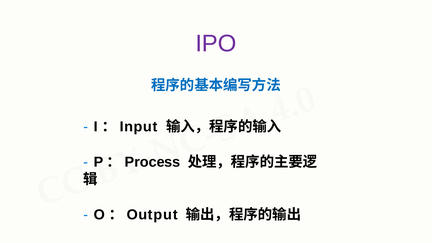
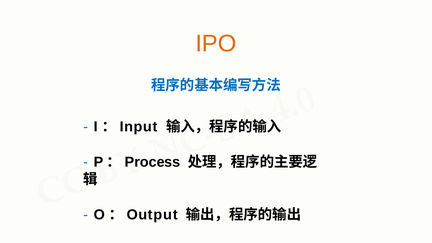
IPO colour: purple -> orange
